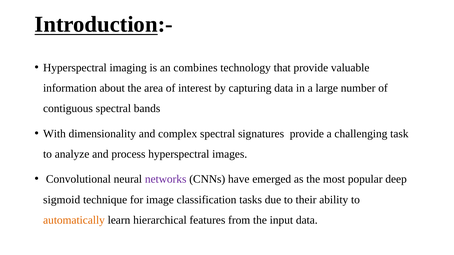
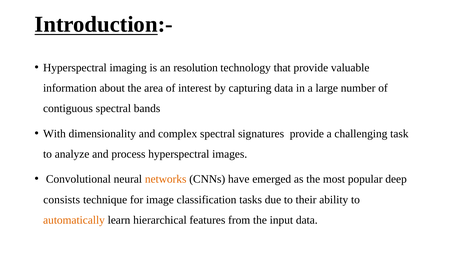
combines: combines -> resolution
networks colour: purple -> orange
sigmoid: sigmoid -> consists
